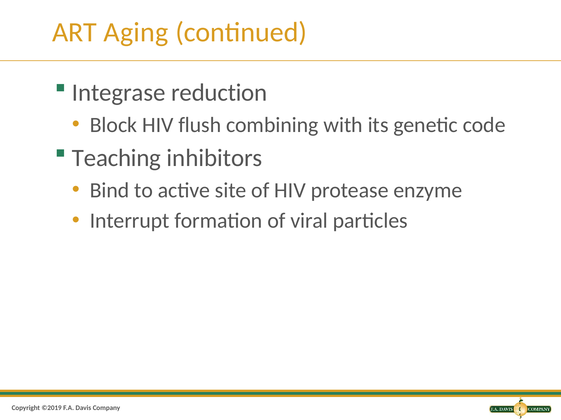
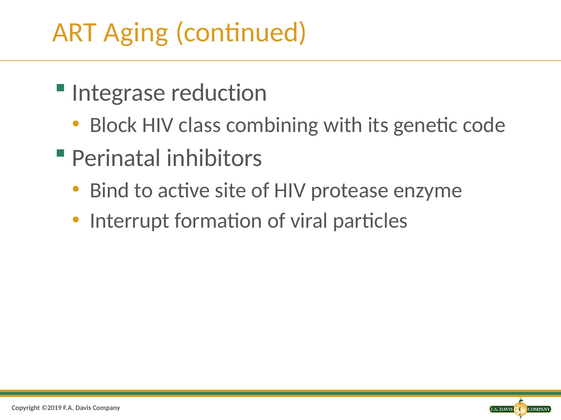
flush: flush -> class
Teaching: Teaching -> Perinatal
